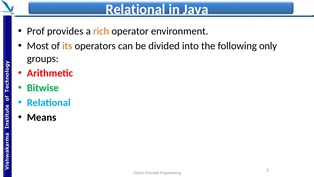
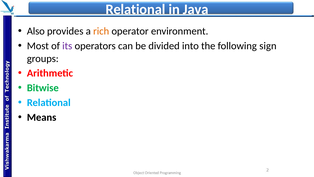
Prof: Prof -> Also
its colour: orange -> purple
only: only -> sign
